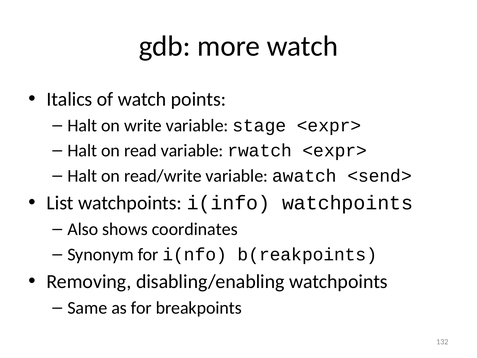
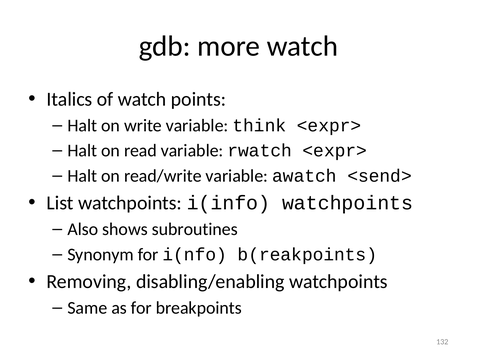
stage: stage -> think
coordinates: coordinates -> subroutines
